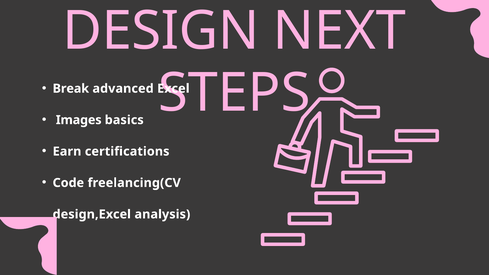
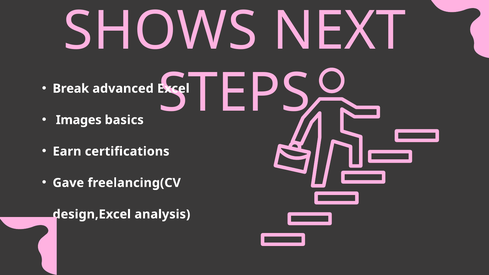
DESIGN: DESIGN -> SHOWS
Code: Code -> Gave
